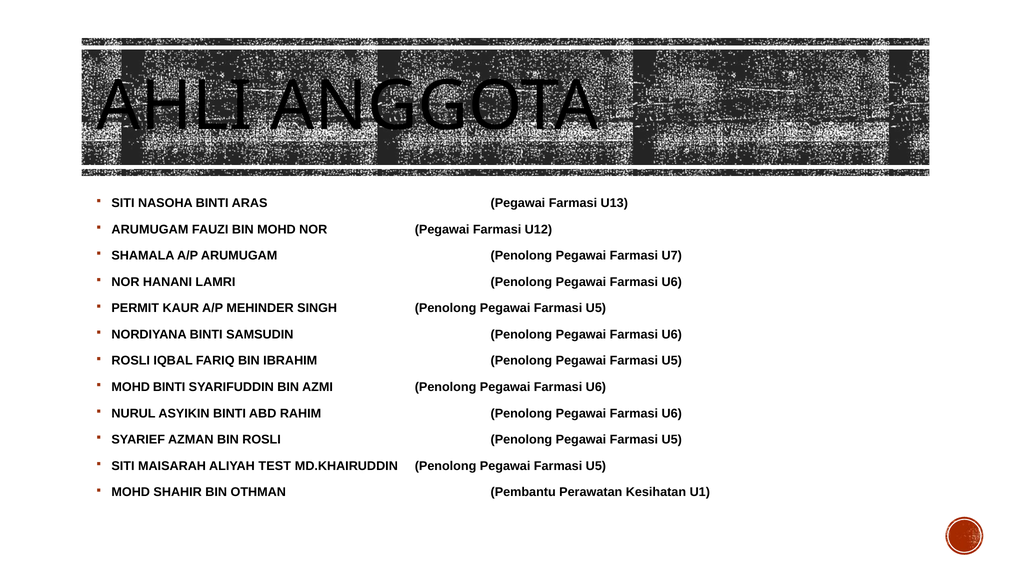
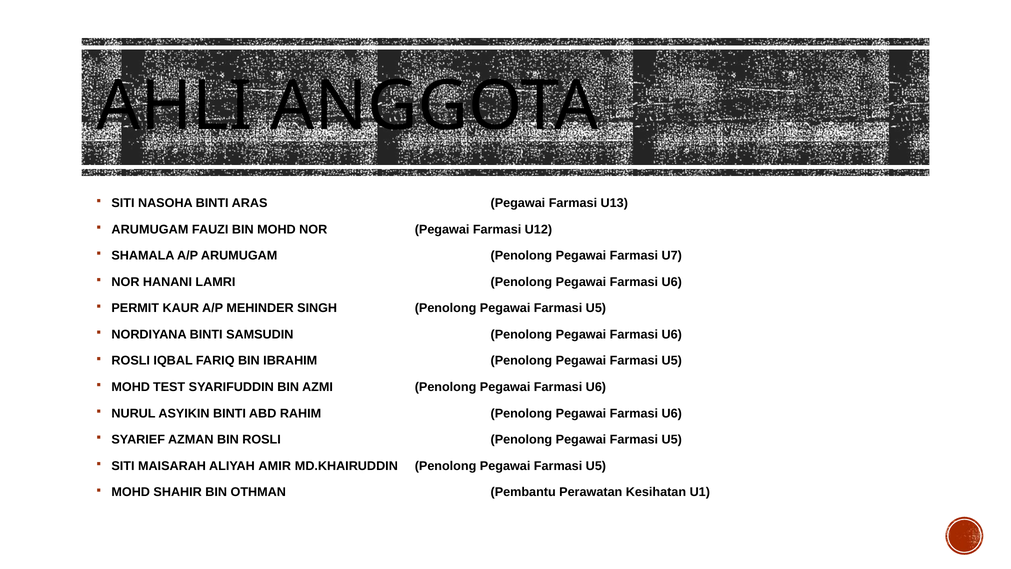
MOHD BINTI: BINTI -> TEST
TEST: TEST -> AMIR
